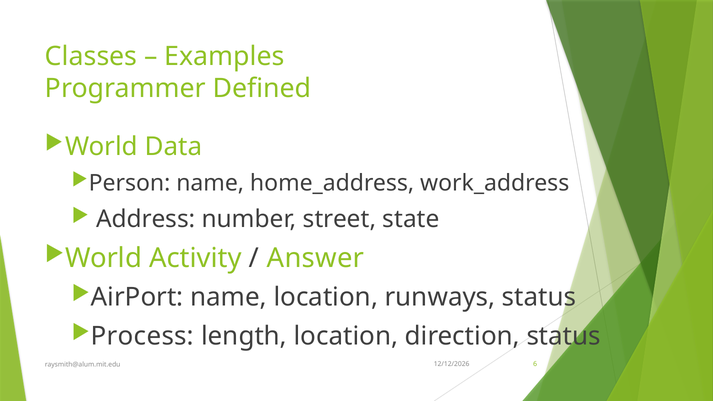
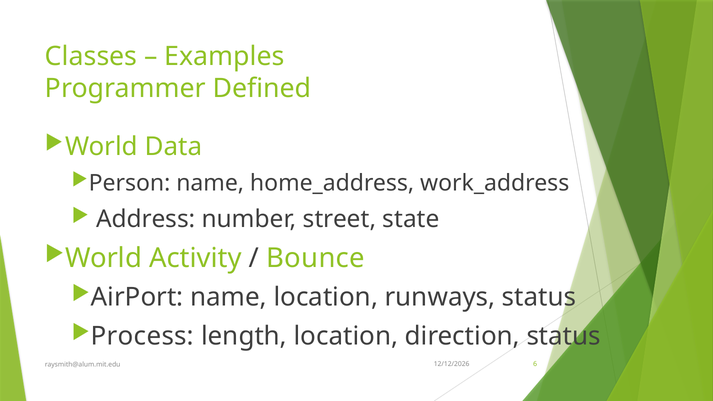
Answer: Answer -> Bounce
